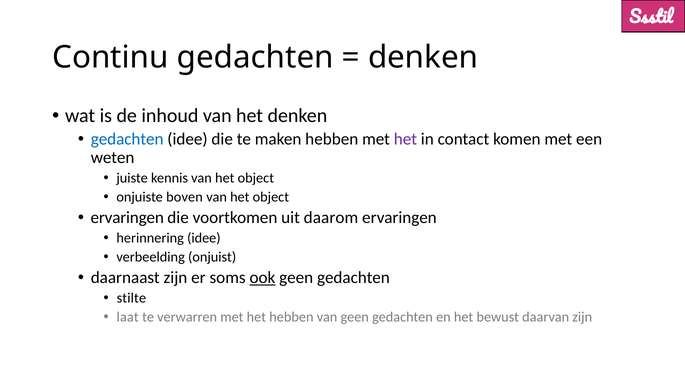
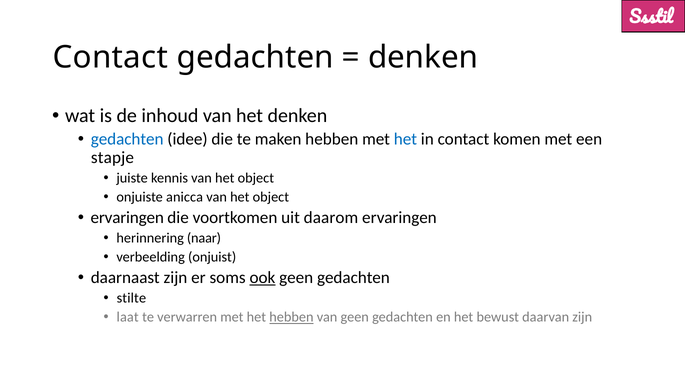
Continu at (110, 58): Continu -> Contact
het at (405, 139) colour: purple -> blue
weten: weten -> stapje
boven: boven -> anicca
herinnering idee: idee -> naar
hebben at (291, 317) underline: none -> present
